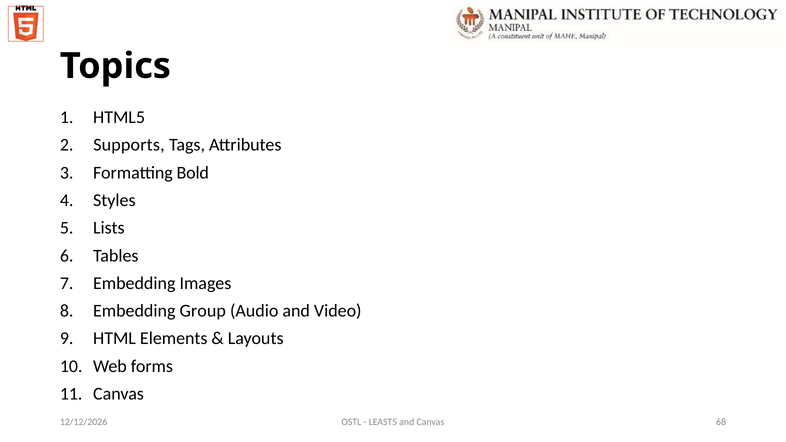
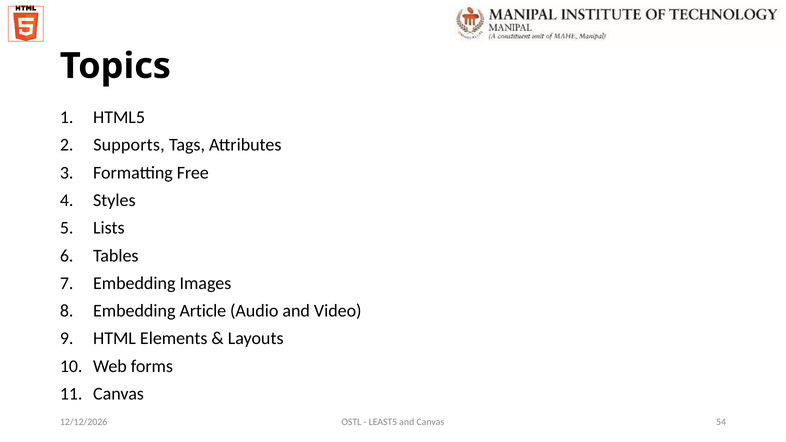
Bold: Bold -> Free
Group: Group -> Article
68: 68 -> 54
